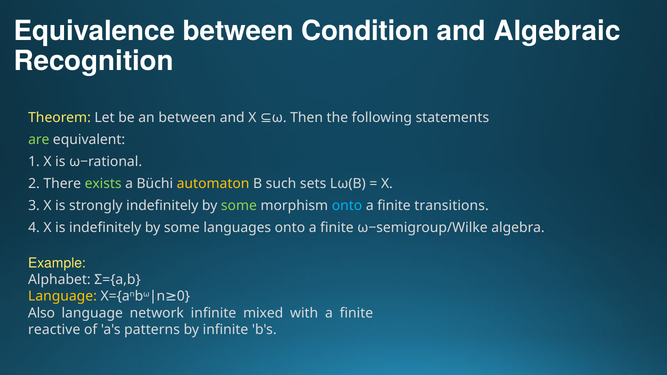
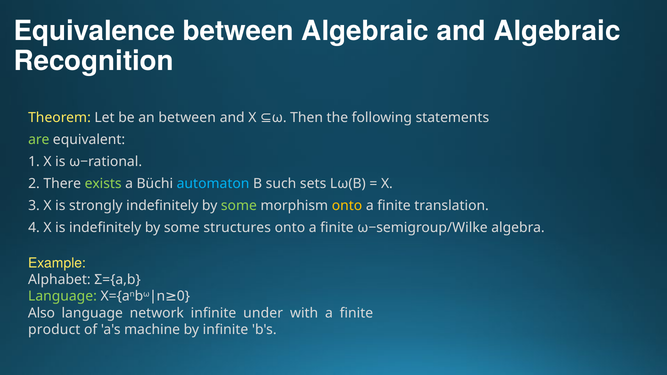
between Condition: Condition -> Algebraic
automaton colour: yellow -> light blue
onto at (347, 206) colour: light blue -> yellow
transitions: transitions -> translation
languages: languages -> structures
Language at (62, 296) colour: yellow -> light green
mixed: mixed -> under
reactive: reactive -> product
patterns: patterns -> machine
